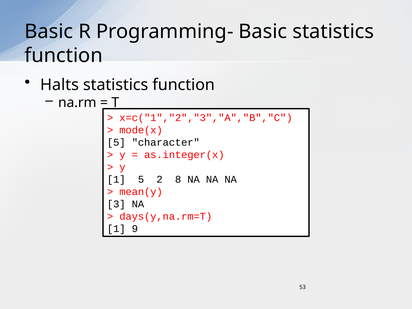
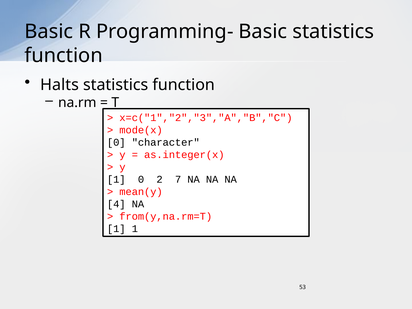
5 at (116, 142): 5 -> 0
1 5: 5 -> 0
8: 8 -> 7
3: 3 -> 4
days(y,na.rm=T: days(y,na.rm=T -> from(y,na.rm=T
1 9: 9 -> 1
